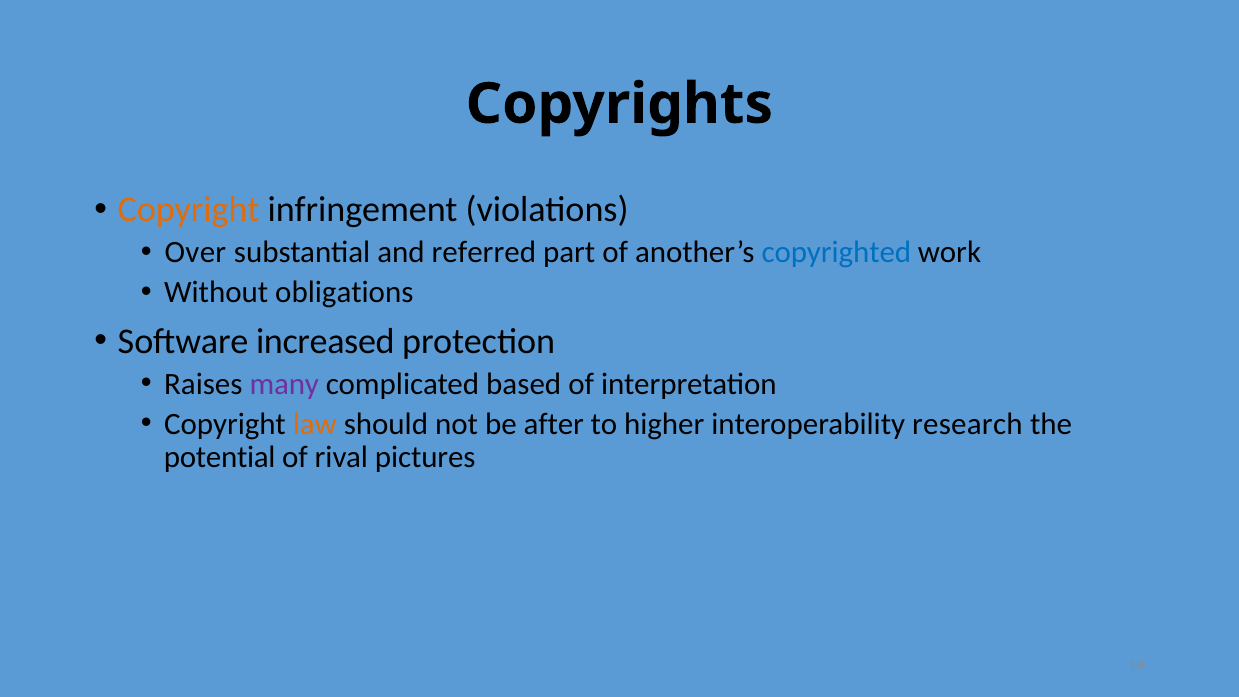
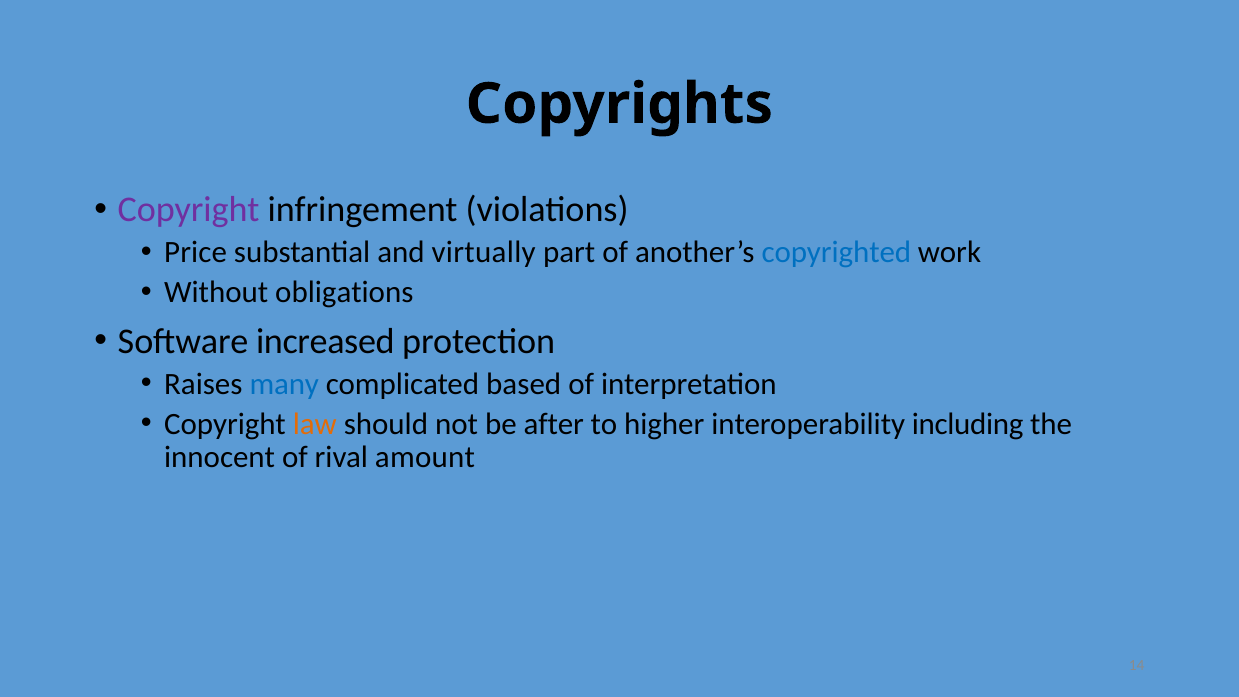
Copyright at (189, 209) colour: orange -> purple
Over: Over -> Price
referred: referred -> virtually
many colour: purple -> blue
research: research -> including
potential: potential -> innocent
pictures: pictures -> amount
